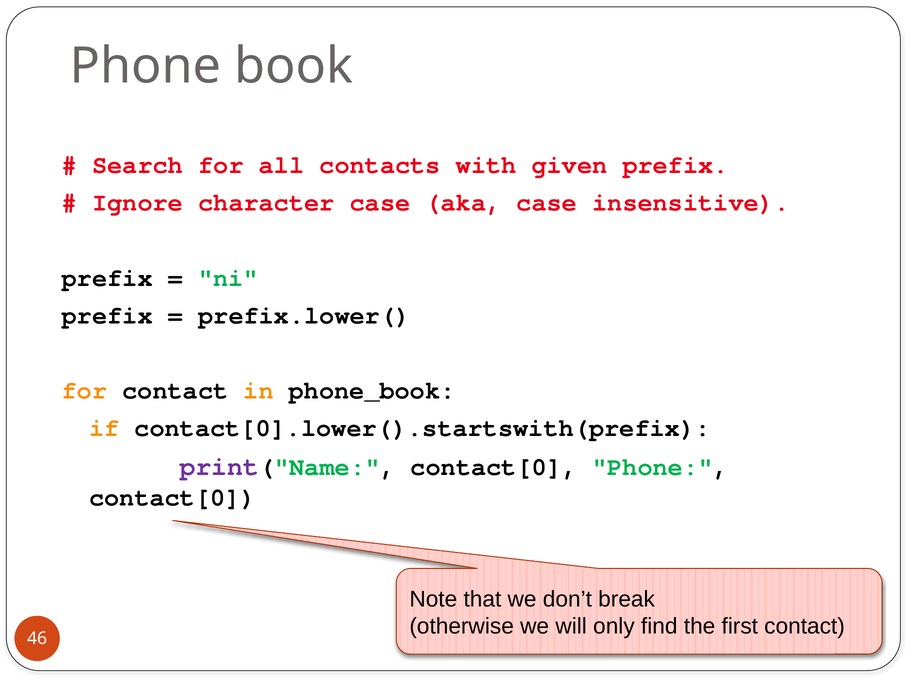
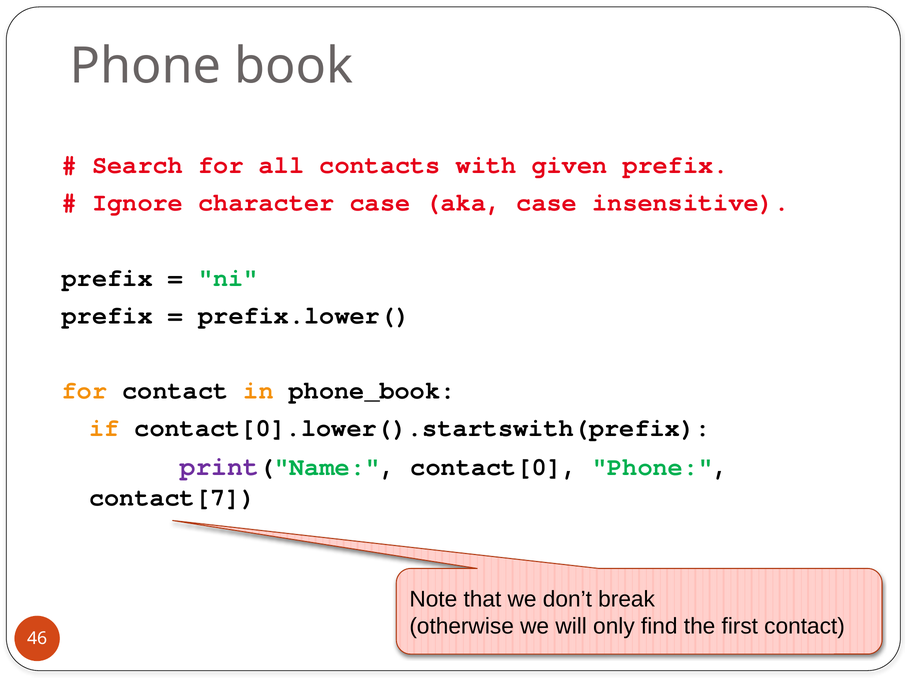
contact[0 at (172, 498): contact[0 -> contact[7
